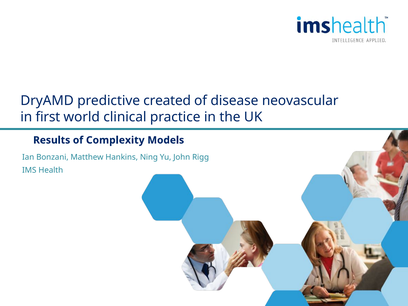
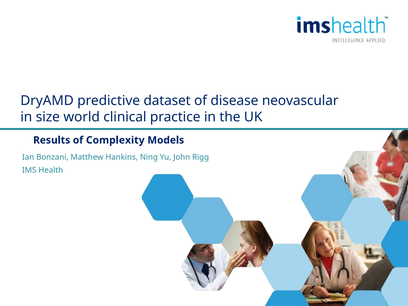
created: created -> dataset
first: first -> size
